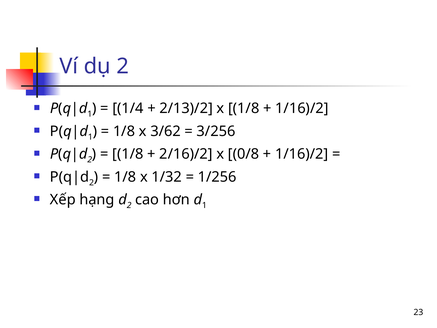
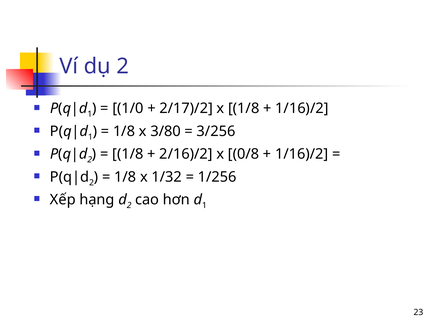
1/4: 1/4 -> 1/0
2/13)/2: 2/13)/2 -> 2/17)/2
3/62: 3/62 -> 3/80
